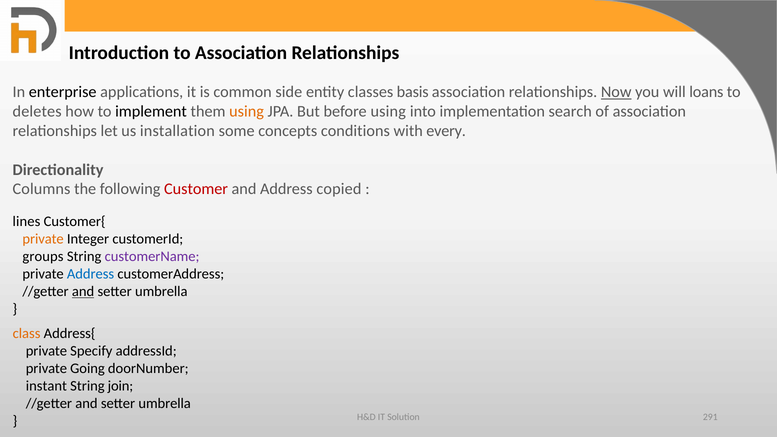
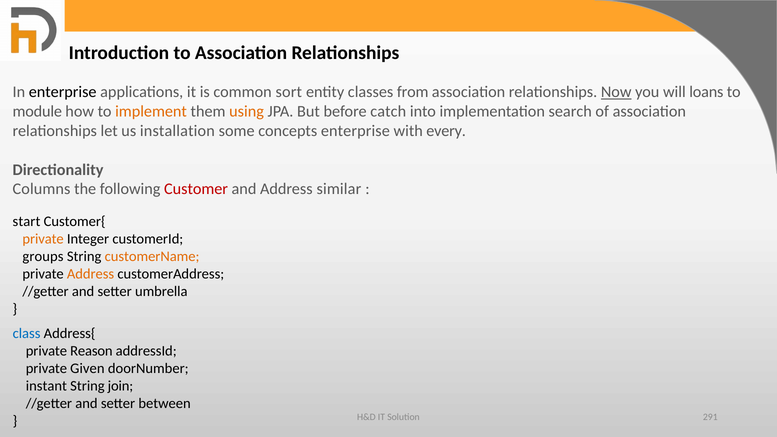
side: side -> sort
basis: basis -> from
deletes: deletes -> module
implement colour: black -> orange
before using: using -> catch
concepts conditions: conditions -> enterprise
copied: copied -> similar
lines: lines -> start
customerName colour: purple -> orange
Address at (91, 274) colour: blue -> orange
and at (83, 292) underline: present -> none
class colour: orange -> blue
Specify: Specify -> Reason
Going: Going -> Given
umbrella at (165, 403): umbrella -> between
